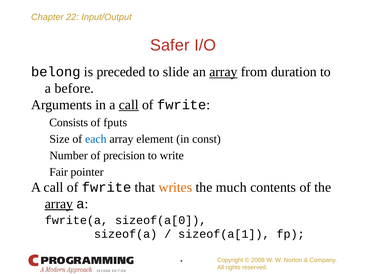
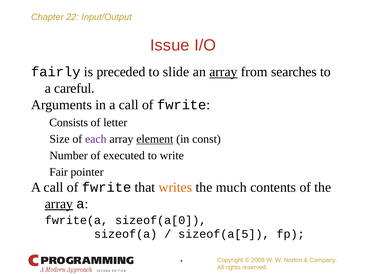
Safer: Safer -> Issue
belong: belong -> fairly
duration: duration -> searches
before: before -> careful
call at (129, 105) underline: present -> none
fputs: fputs -> letter
each colour: blue -> purple
element underline: none -> present
precision: precision -> executed
sizeof(a[1: sizeof(a[1 -> sizeof(a[5
